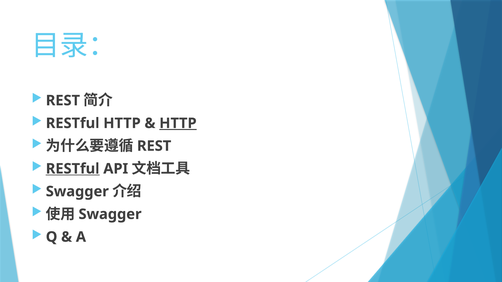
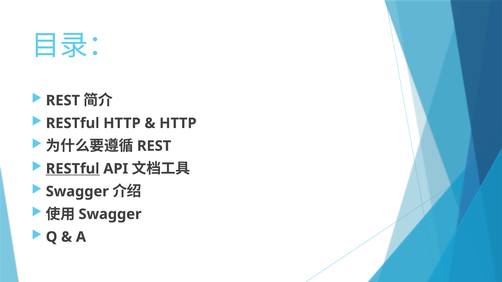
HTTP at (178, 123) underline: present -> none
